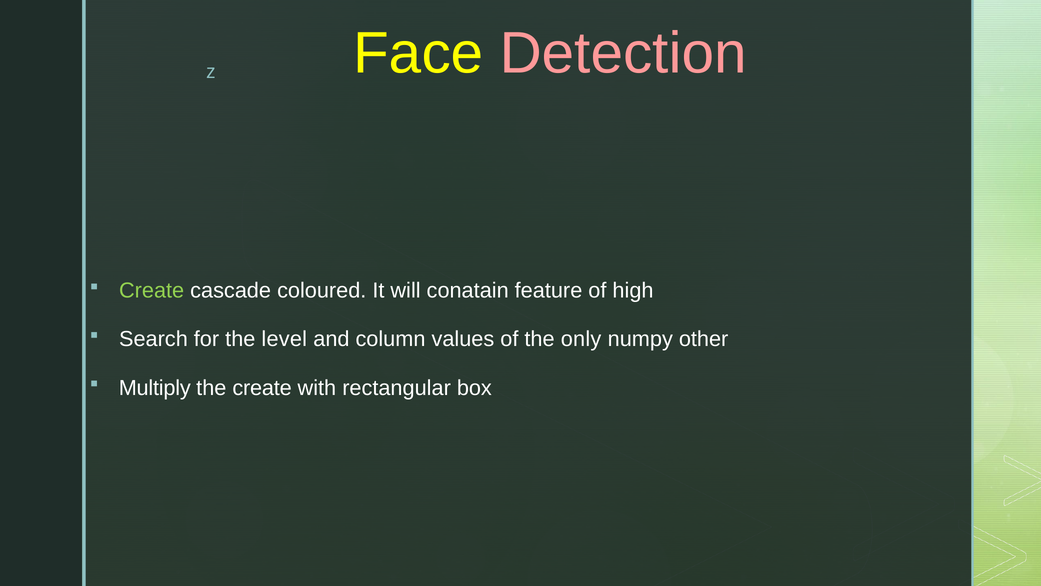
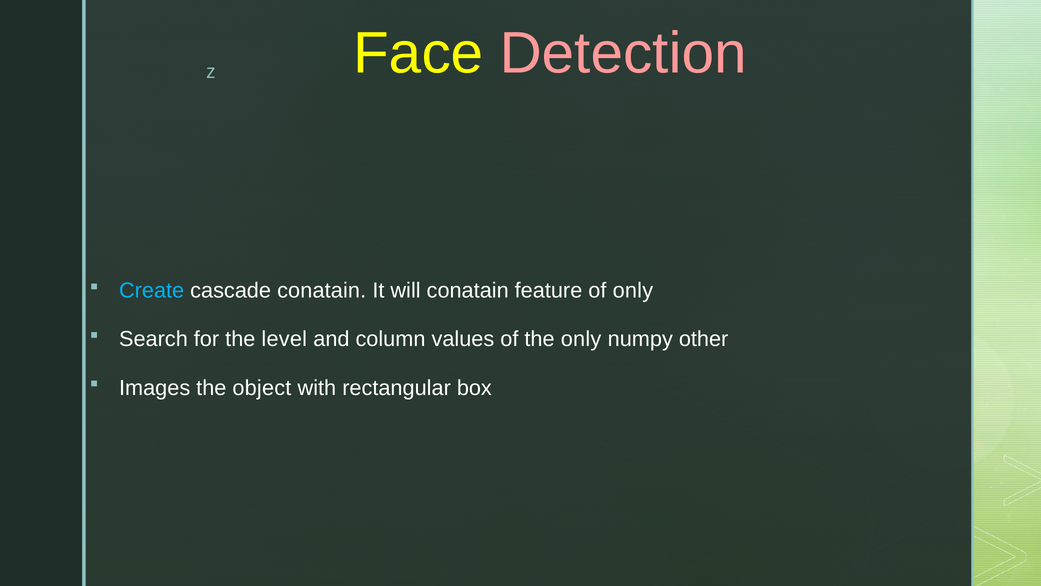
Create at (152, 290) colour: light green -> light blue
cascade coloured: coloured -> conatain
of high: high -> only
Multiply: Multiply -> Images
the create: create -> object
